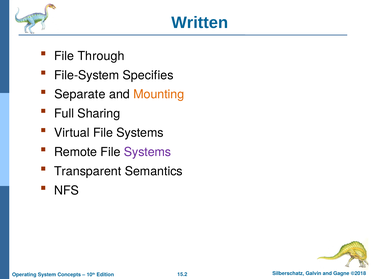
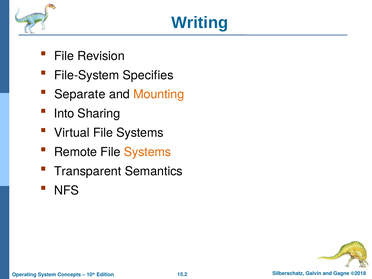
Written: Written -> Writing
Through: Through -> Revision
Full: Full -> Into
Systems at (148, 152) colour: purple -> orange
